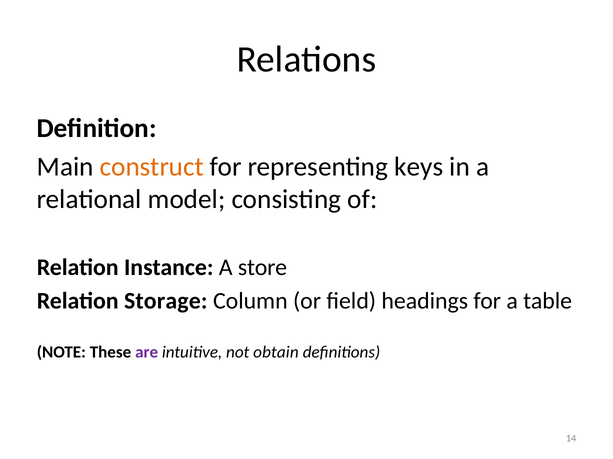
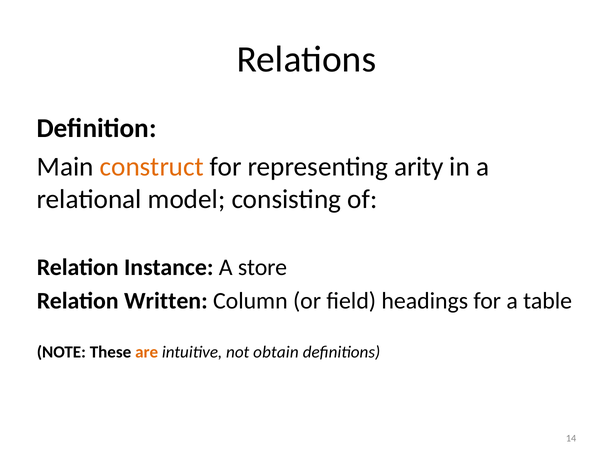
keys: keys -> arity
Storage: Storage -> Written
are colour: purple -> orange
